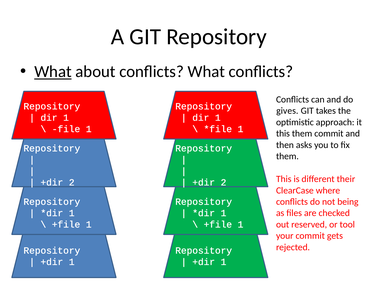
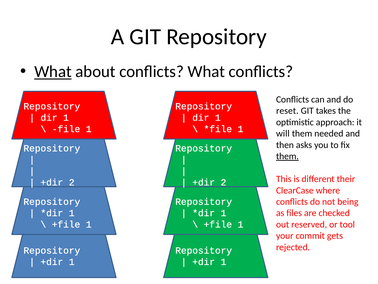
gives: gives -> reset
this at (283, 133): this -> will
them commit: commit -> needed
them at (287, 156) underline: none -> present
